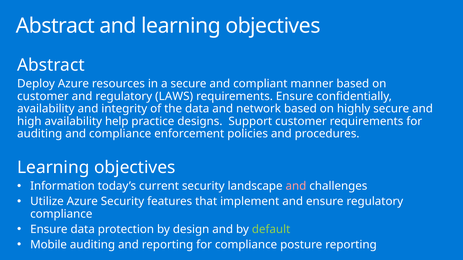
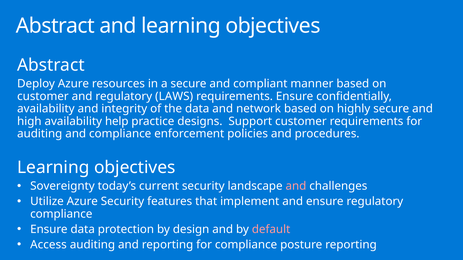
Information: Information -> Sovereignty
default colour: light green -> pink
Mobile: Mobile -> Access
